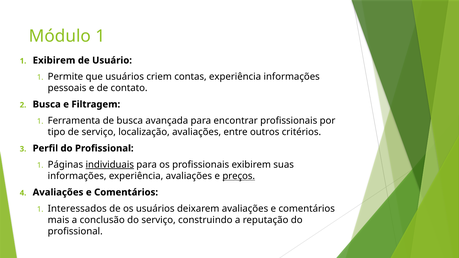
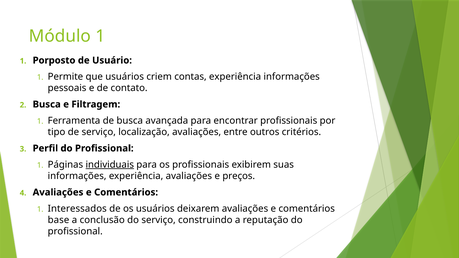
1 Exibirem: Exibirem -> Porposto
preços underline: present -> none
mais: mais -> base
